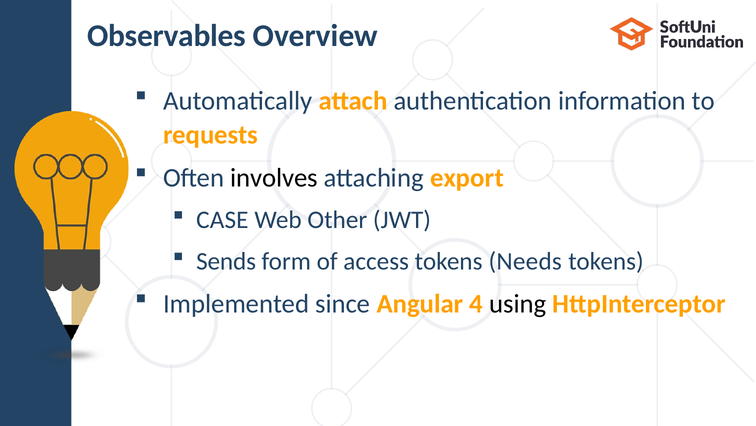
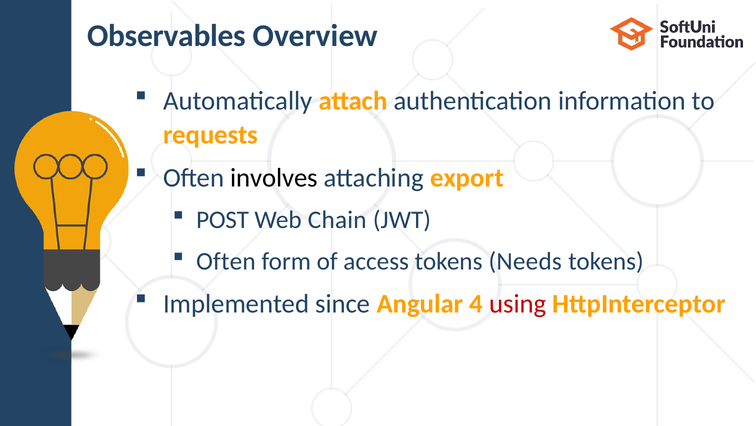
CASE: CASE -> POST
Other: Other -> Chain
Sends at (226, 261): Sends -> Often
using colour: black -> red
